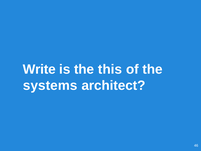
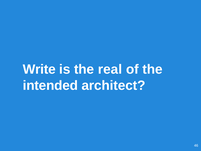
this: this -> real
systems: systems -> intended
